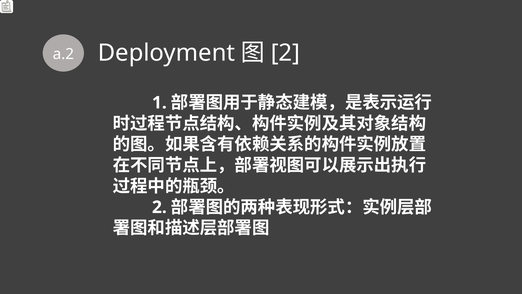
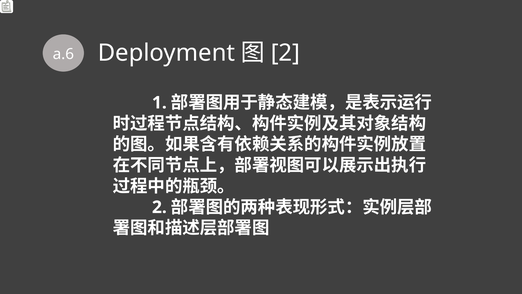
a.2: a.2 -> a.6
